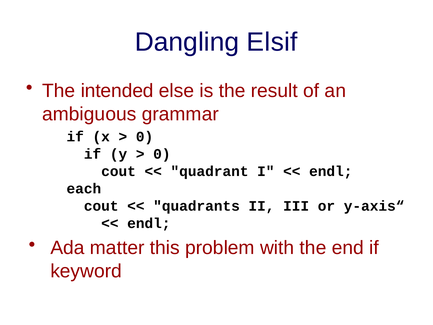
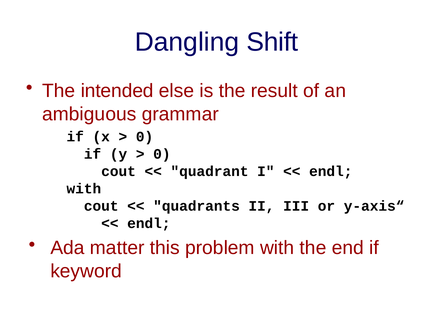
Elsif: Elsif -> Shift
each at (84, 189): each -> with
